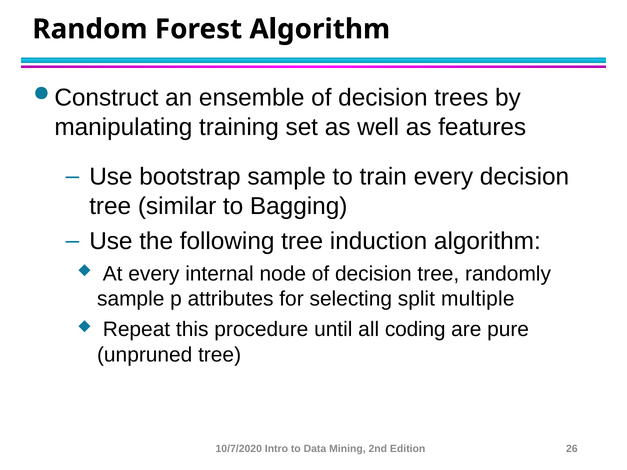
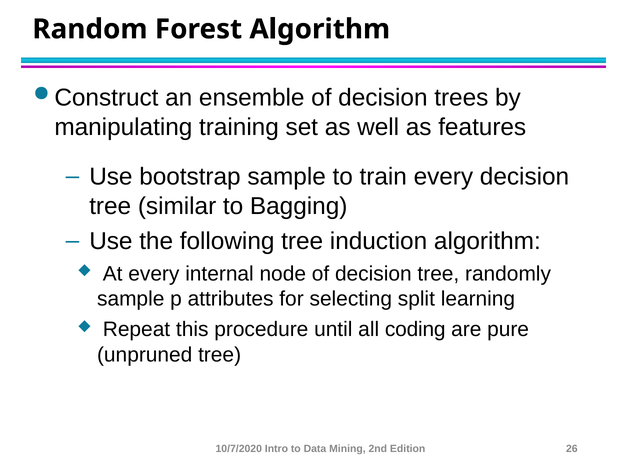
multiple: multiple -> learning
